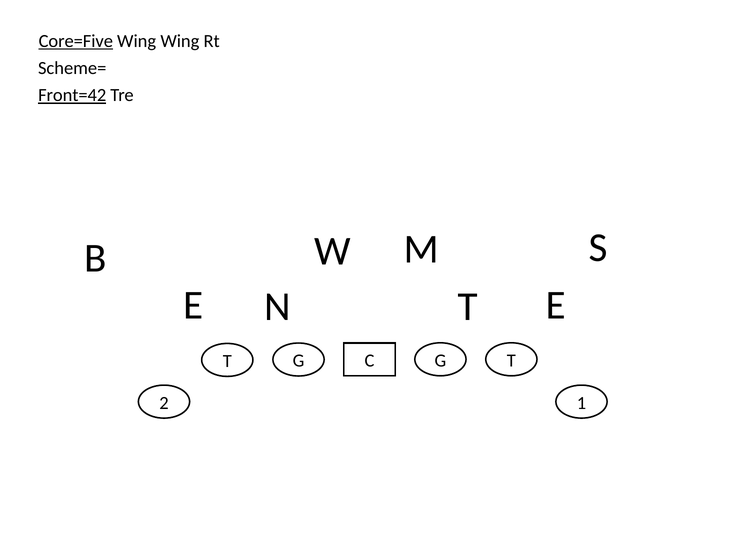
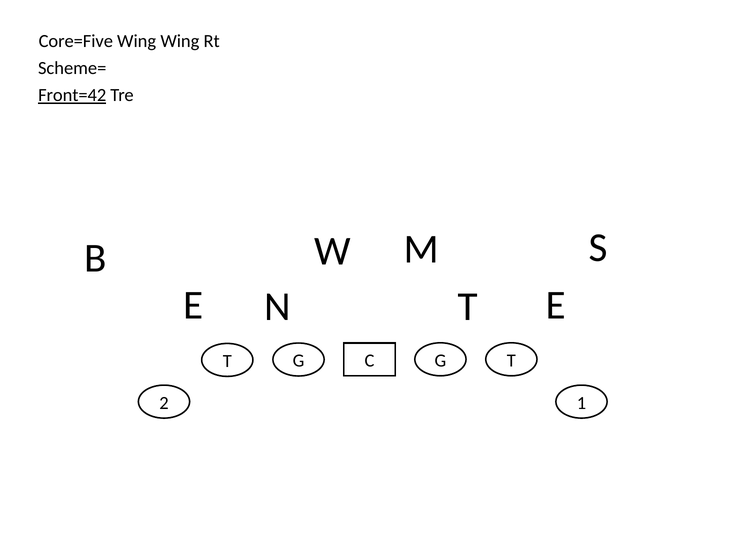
Core=Five underline: present -> none
